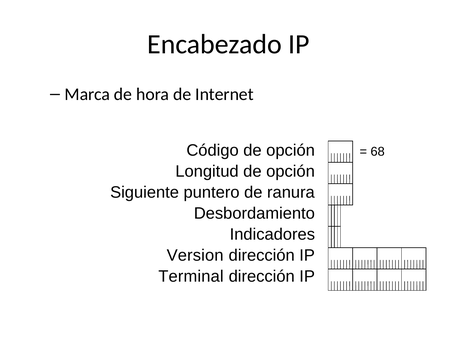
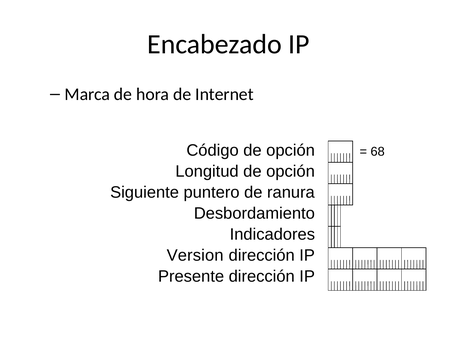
Terminal: Terminal -> Presente
